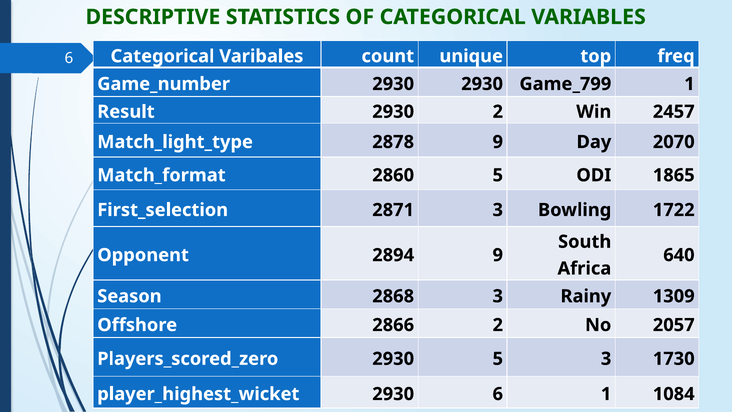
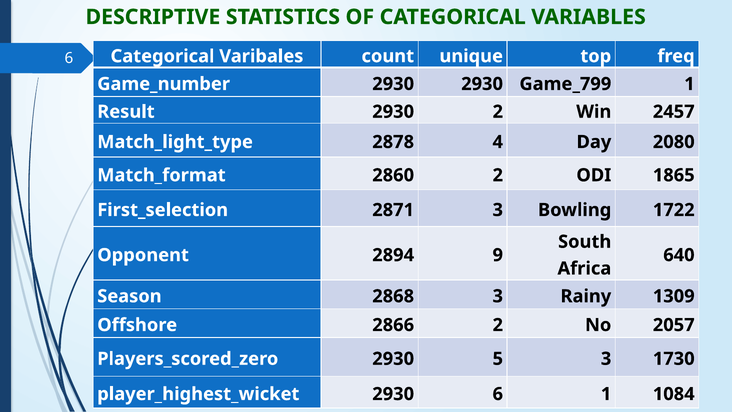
2878 9: 9 -> 4
2070: 2070 -> 2080
2860 5: 5 -> 2
